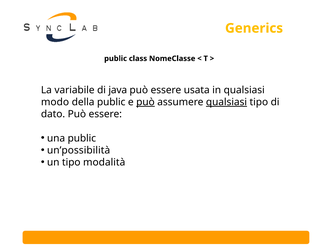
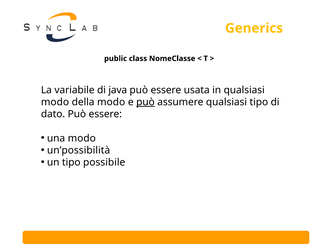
della public: public -> modo
qualsiasi at (226, 102) underline: present -> none
una public: public -> modo
modalità: modalità -> possibile
